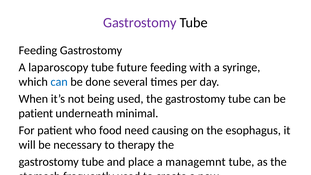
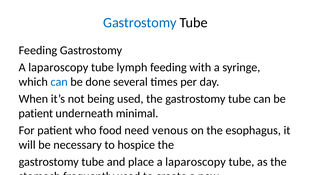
Gastrostomy at (140, 23) colour: purple -> blue
future: future -> lymph
causing: causing -> venous
therapy: therapy -> hospice
place a managemnt: managemnt -> laparoscopy
